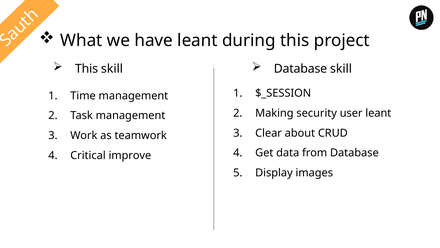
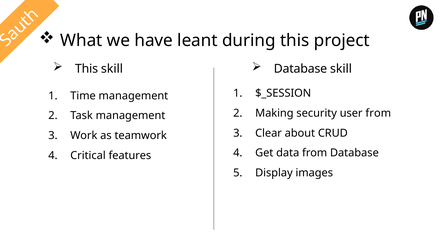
user leant: leant -> from
improve: improve -> features
